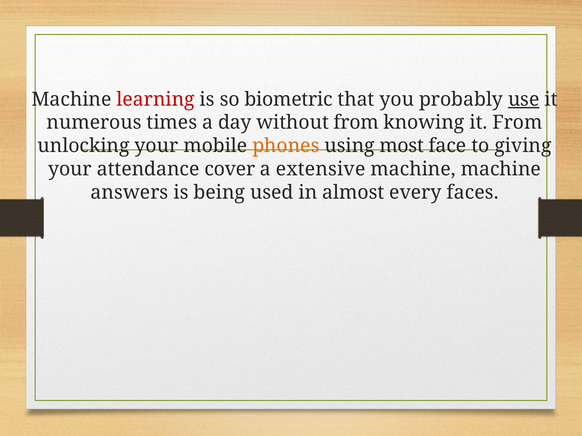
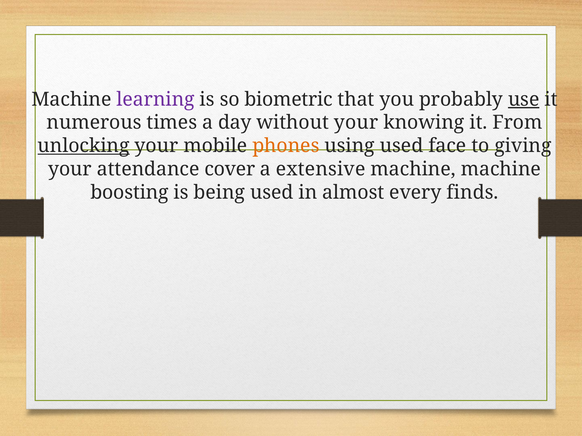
learning colour: red -> purple
without from: from -> your
unlocking underline: none -> present
using most: most -> used
answers: answers -> boosting
faces: faces -> finds
